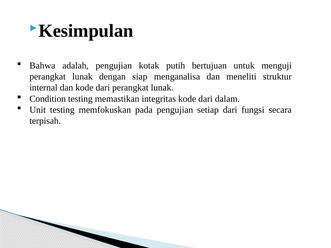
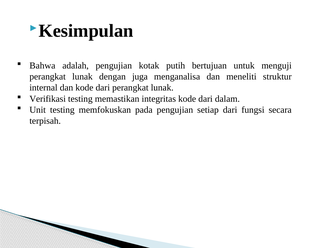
siap: siap -> juga
Condition: Condition -> Verifikasi
